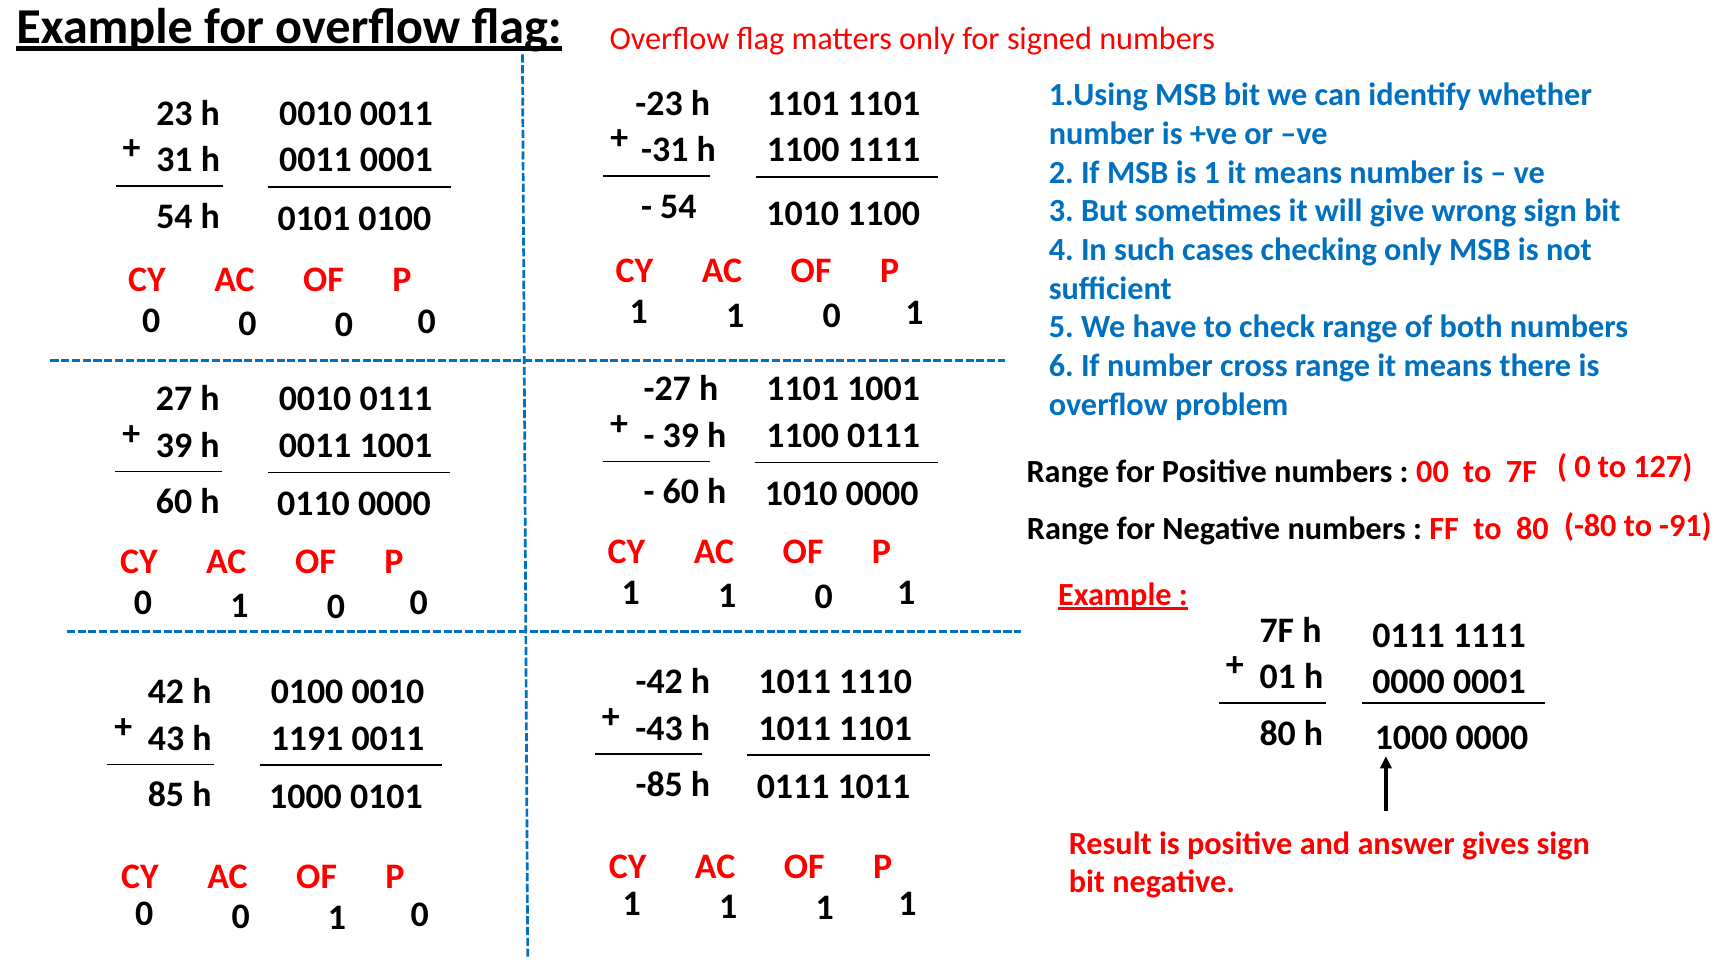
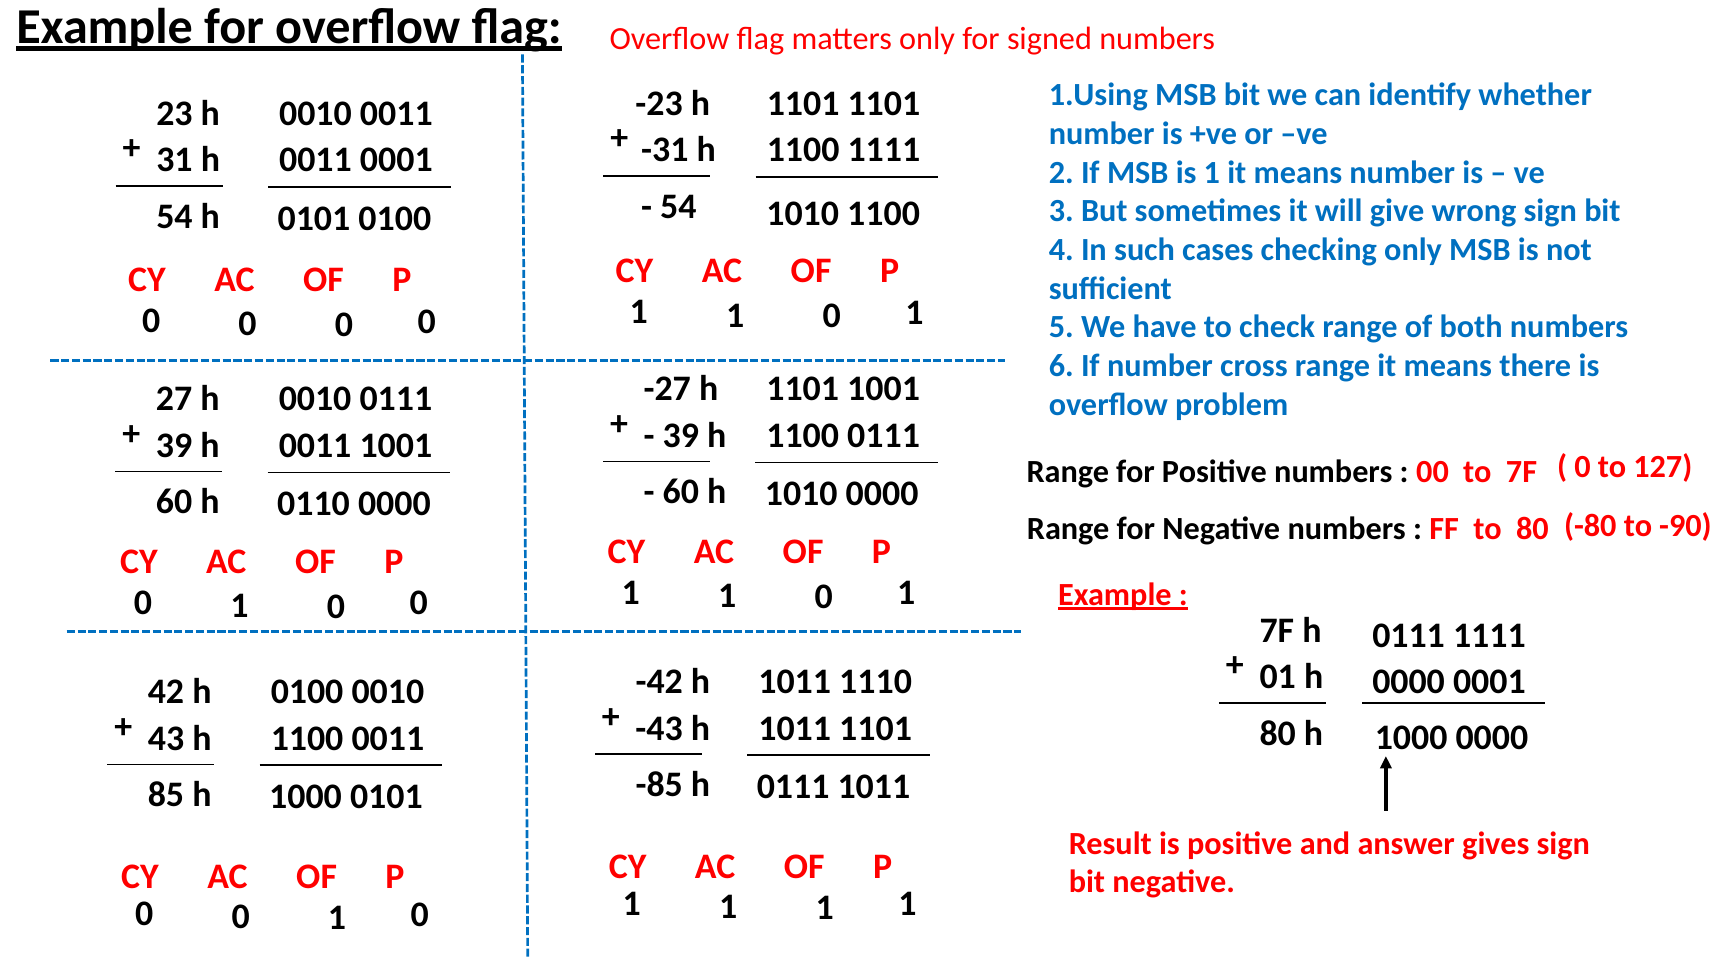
-91: -91 -> -90
1191 at (307, 738): 1191 -> 1100
